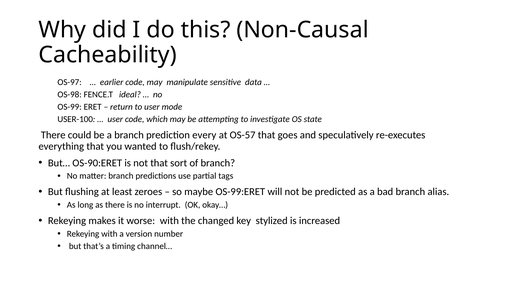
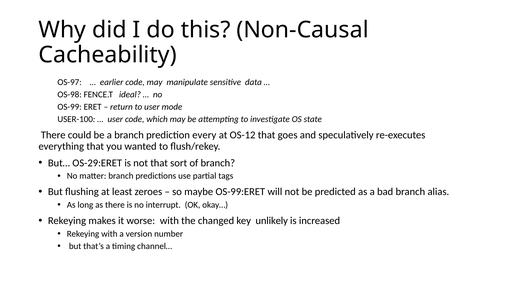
OS-57: OS-57 -> OS-12
OS-90:ERET: OS-90:ERET -> OS-29:ERET
stylized: stylized -> unlikely
